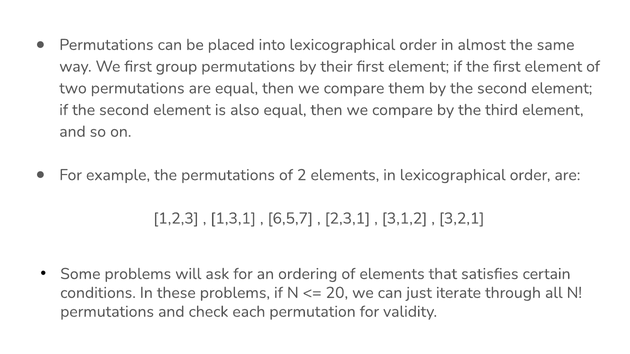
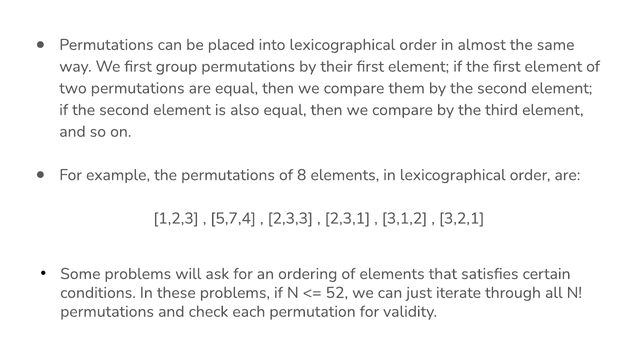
2: 2 -> 8
1,3,1: 1,3,1 -> 5,7,4
6,5,7: 6,5,7 -> 2,3,3
20: 20 -> 52
